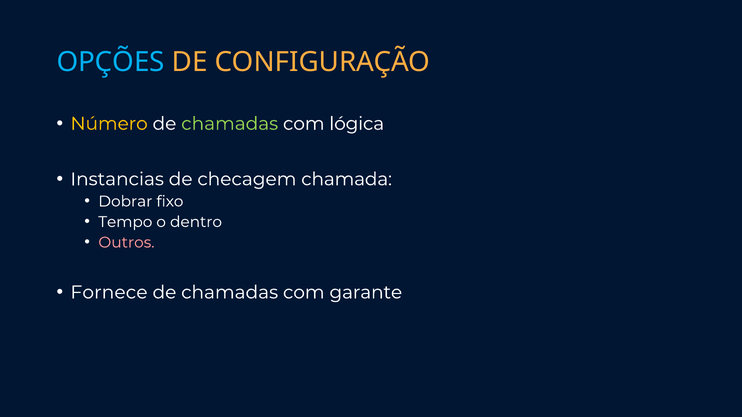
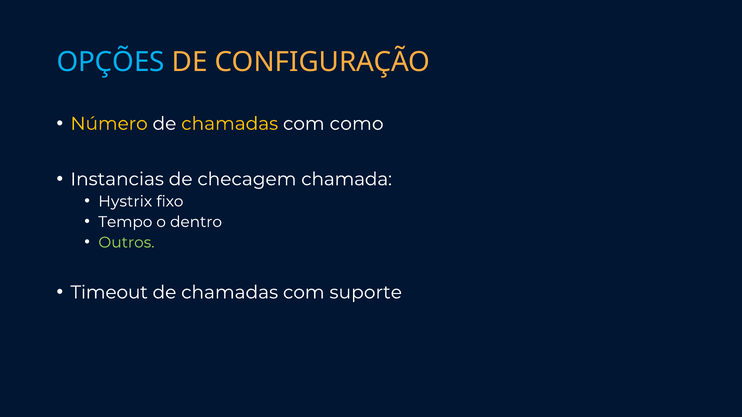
chamadas at (230, 124) colour: light green -> yellow
lógica: lógica -> como
Dobrar: Dobrar -> Hystrix
Outros colour: pink -> light green
Fornece: Fornece -> Timeout
garante: garante -> suporte
